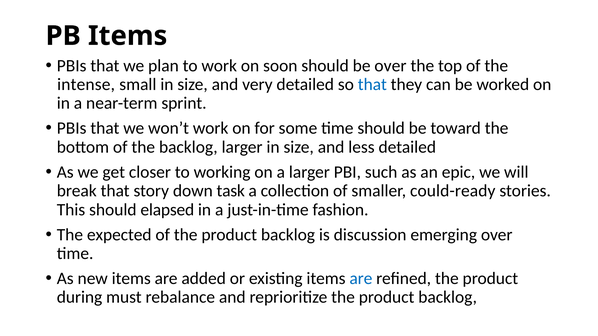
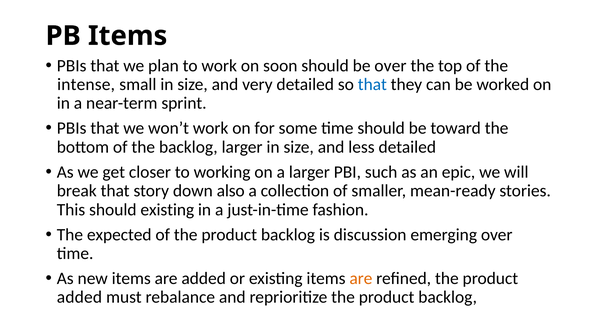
task: task -> also
could-ready: could-ready -> mean-ready
should elapsed: elapsed -> existing
are at (361, 279) colour: blue -> orange
during at (80, 298): during -> added
